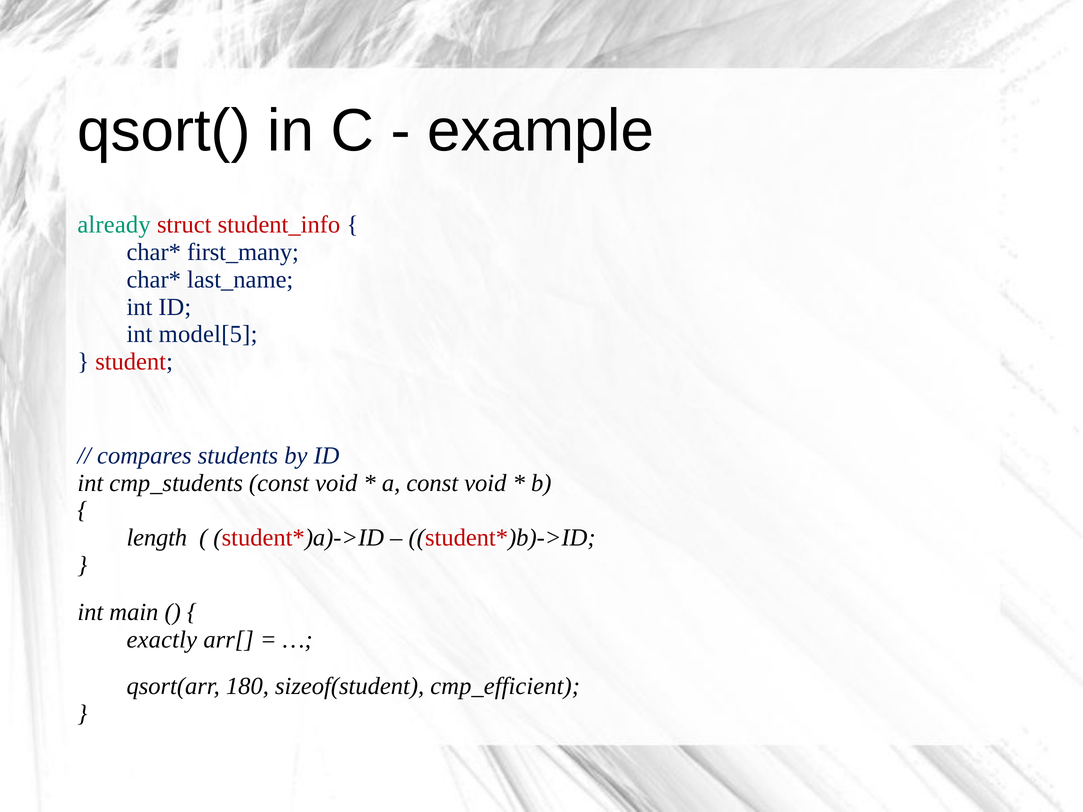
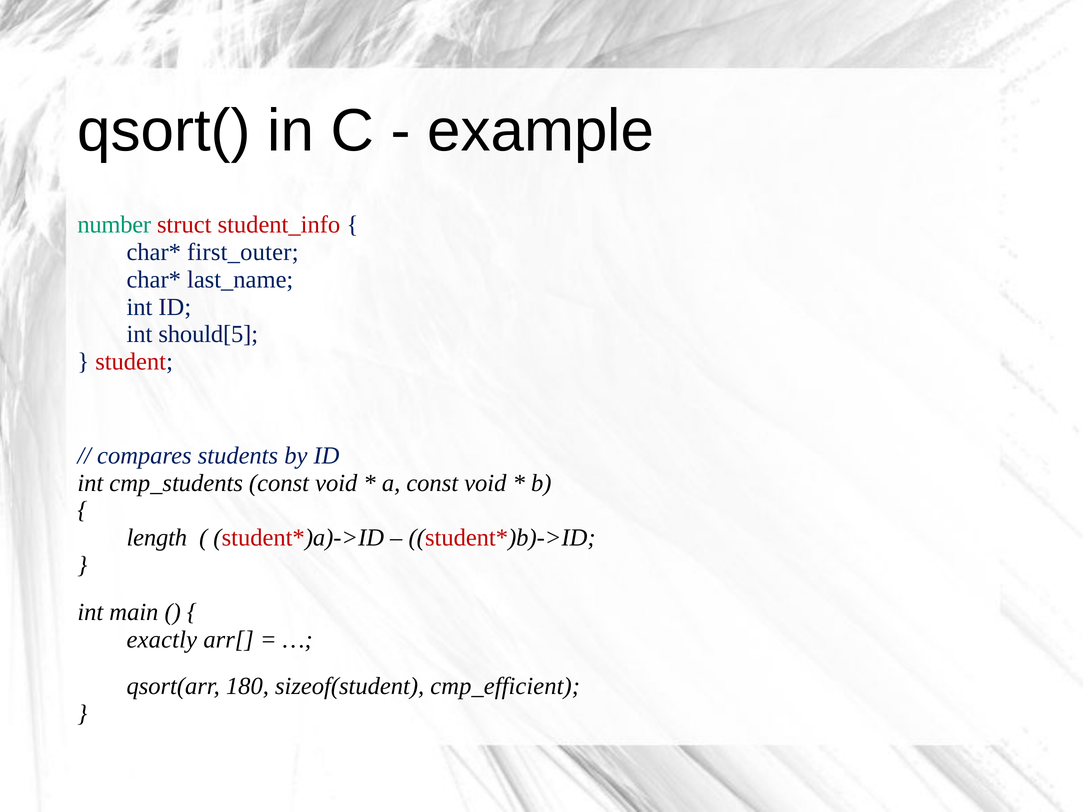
already: already -> number
first_many: first_many -> first_outer
model[5: model[5 -> should[5
